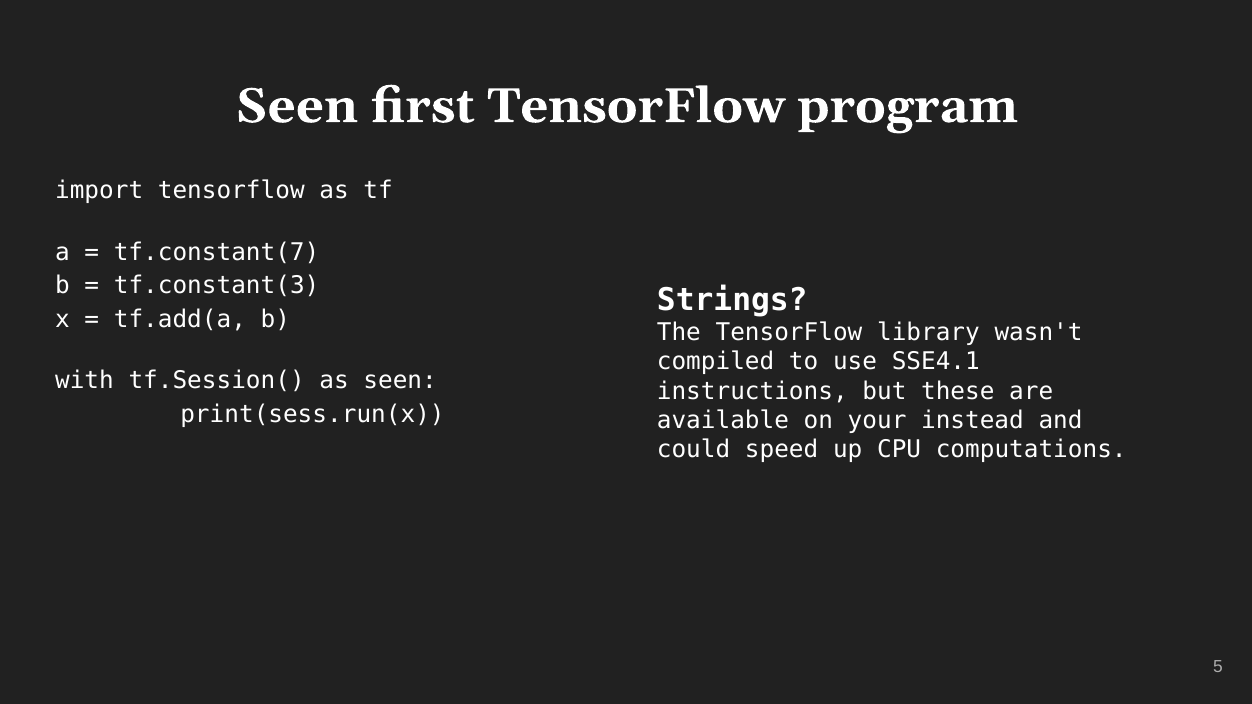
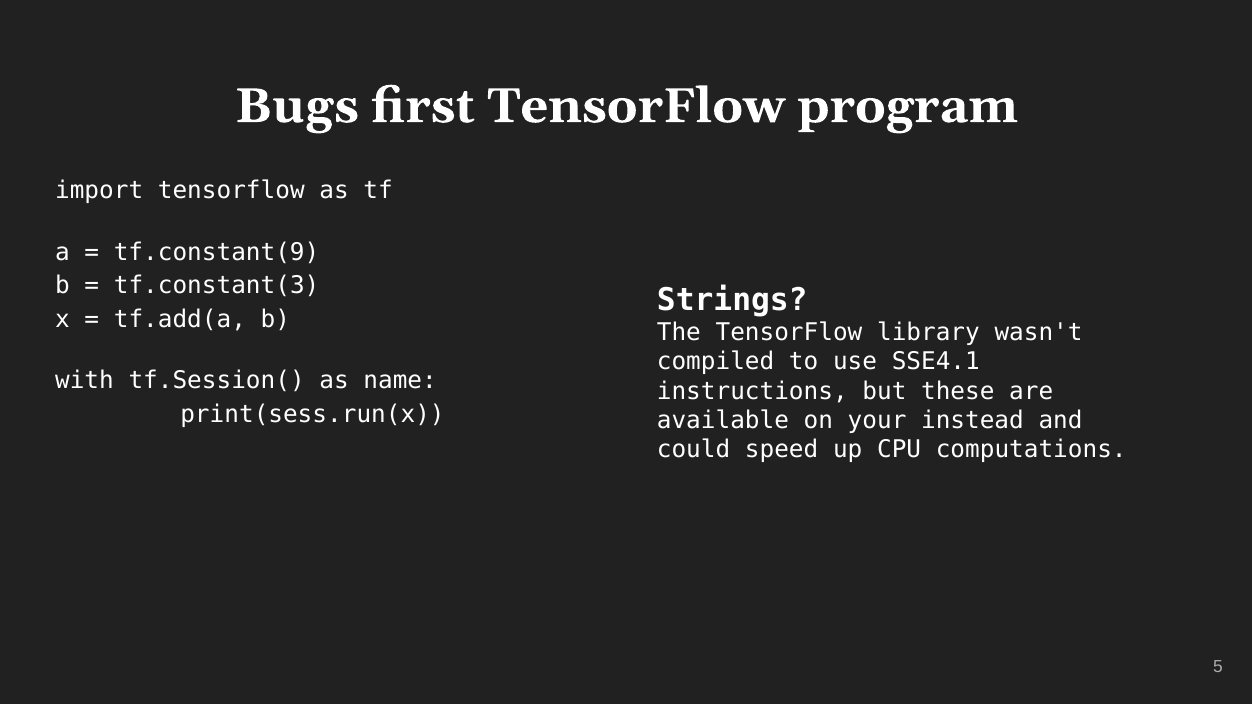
Seen at (297, 106): Seen -> Bugs
tf.constant(7: tf.constant(7 -> tf.constant(9
as seen: seen -> name
